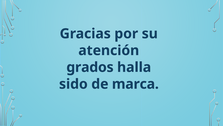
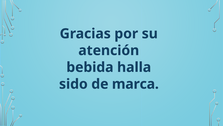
grados: grados -> bebida
